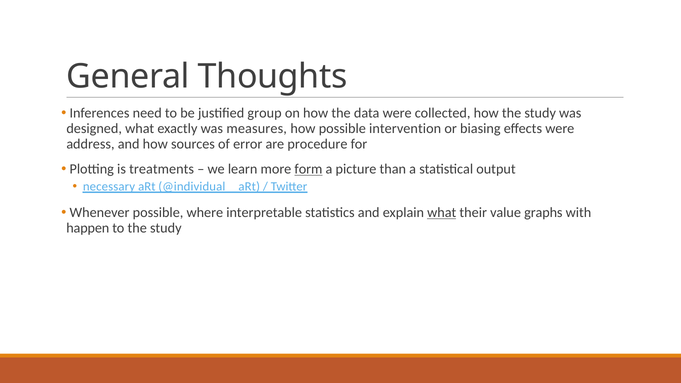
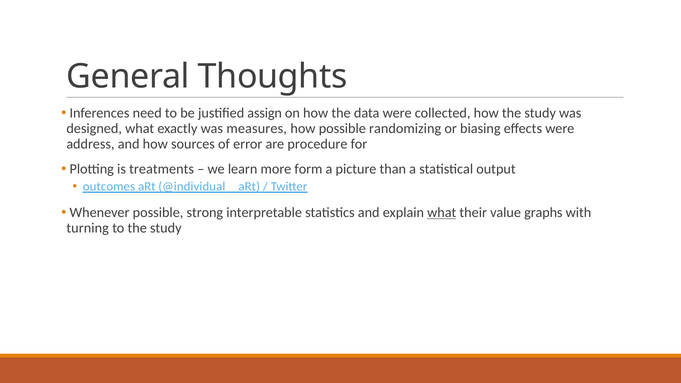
group: group -> assign
intervention: intervention -> randomizing
form underline: present -> none
necessary: necessary -> outcomes
where: where -> strong
happen: happen -> turning
